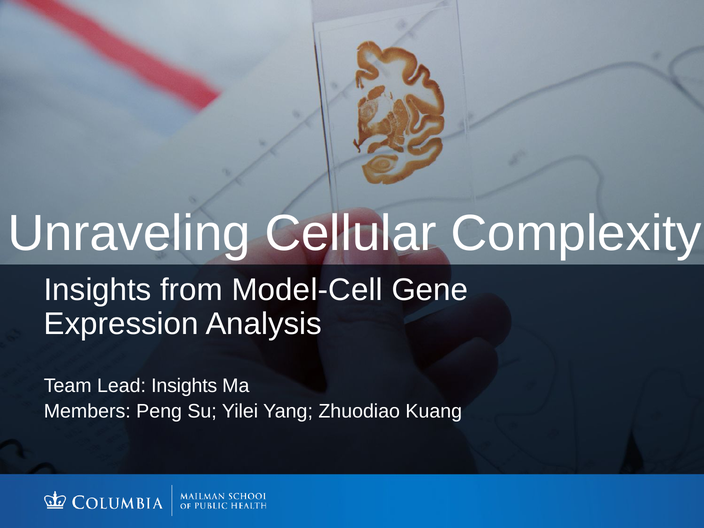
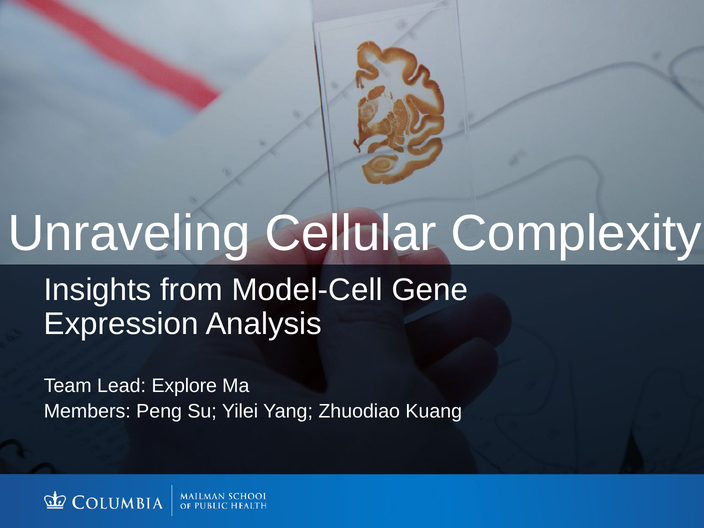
Lead Insights: Insights -> Explore
